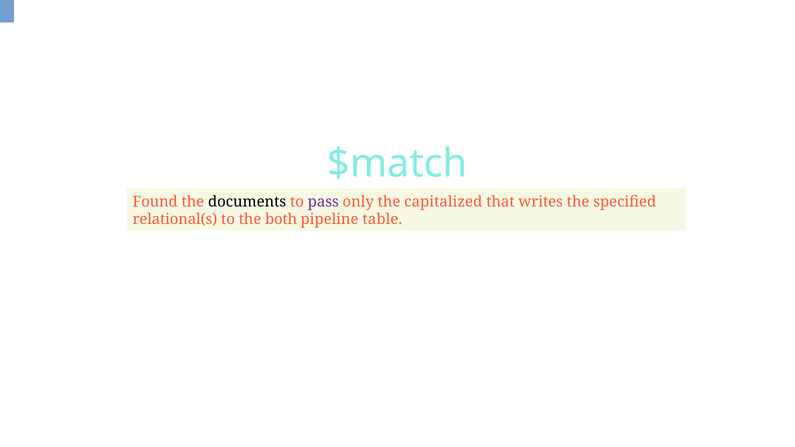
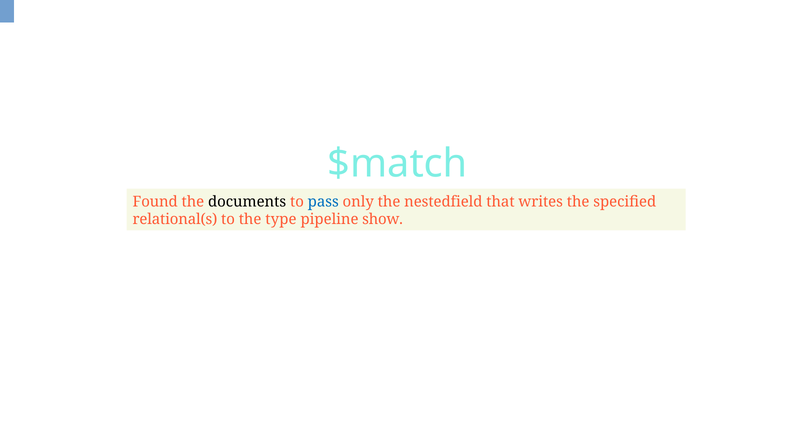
pass colour: purple -> blue
capitalized: capitalized -> nestedfield
both: both -> type
table: table -> show
